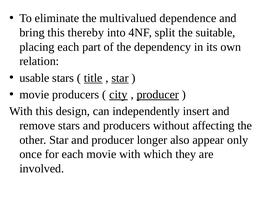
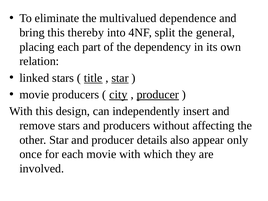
suitable: suitable -> general
usable: usable -> linked
longer: longer -> details
